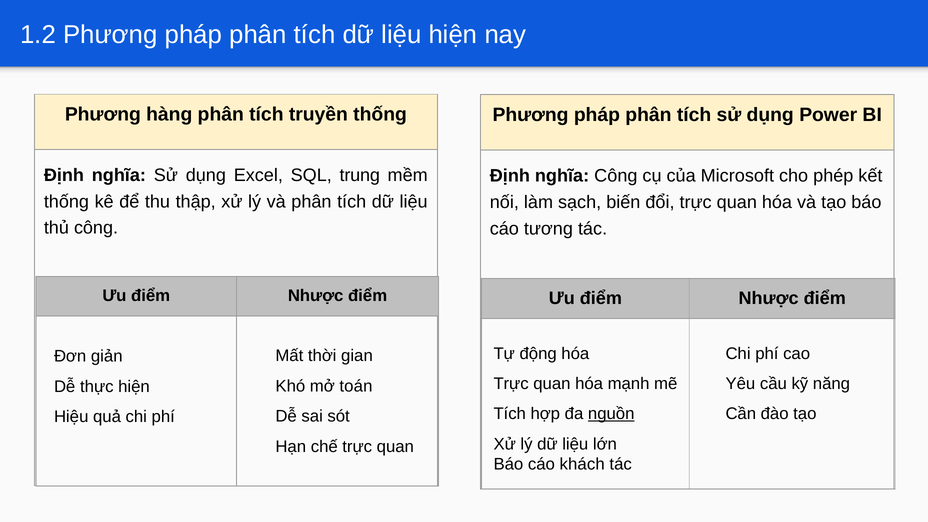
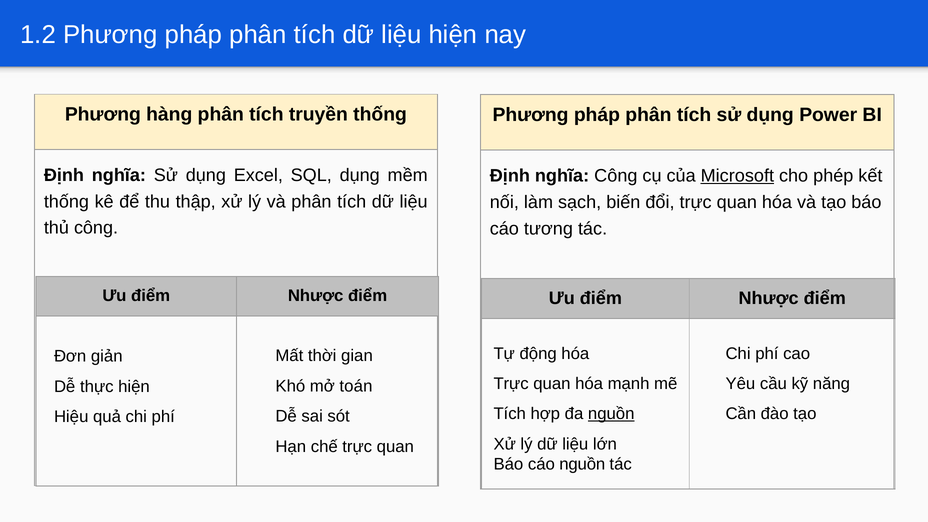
SQL trung: trung -> dụng
Microsoft underline: none -> present
cáo khách: khách -> nguồn
